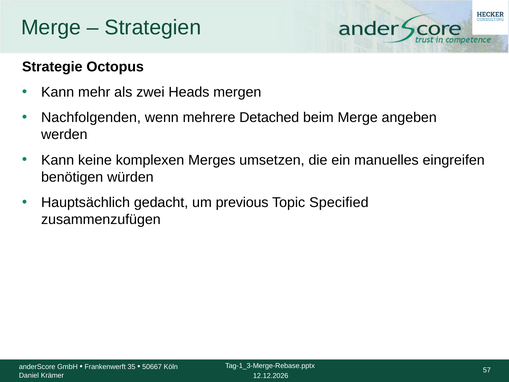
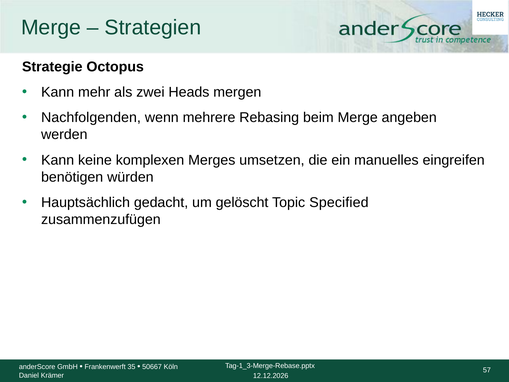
Detached: Detached -> Rebasing
previous: previous -> gelöscht
